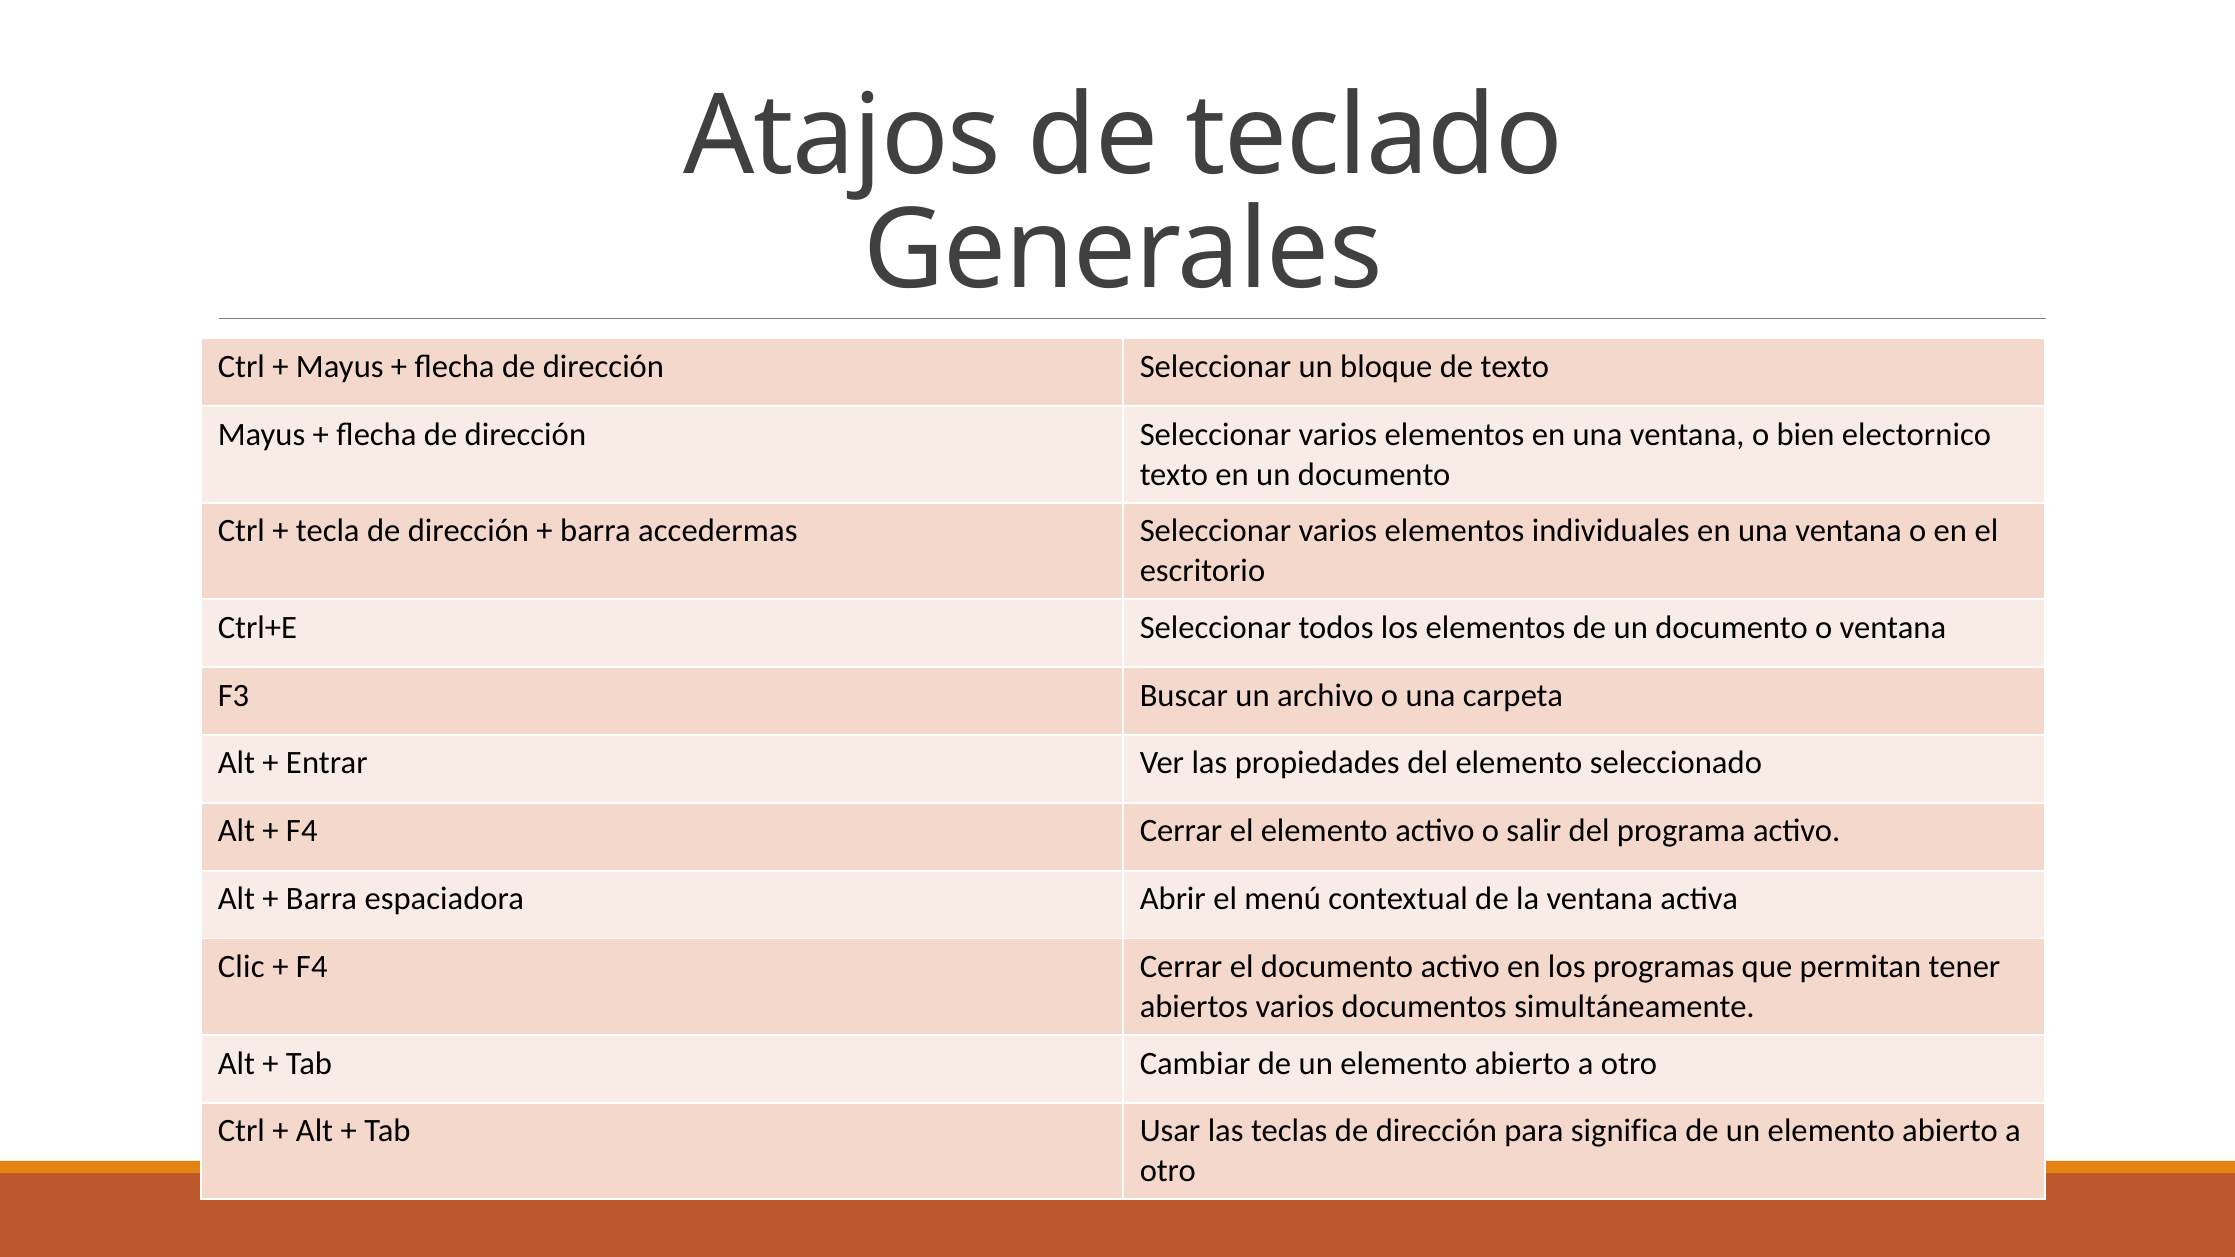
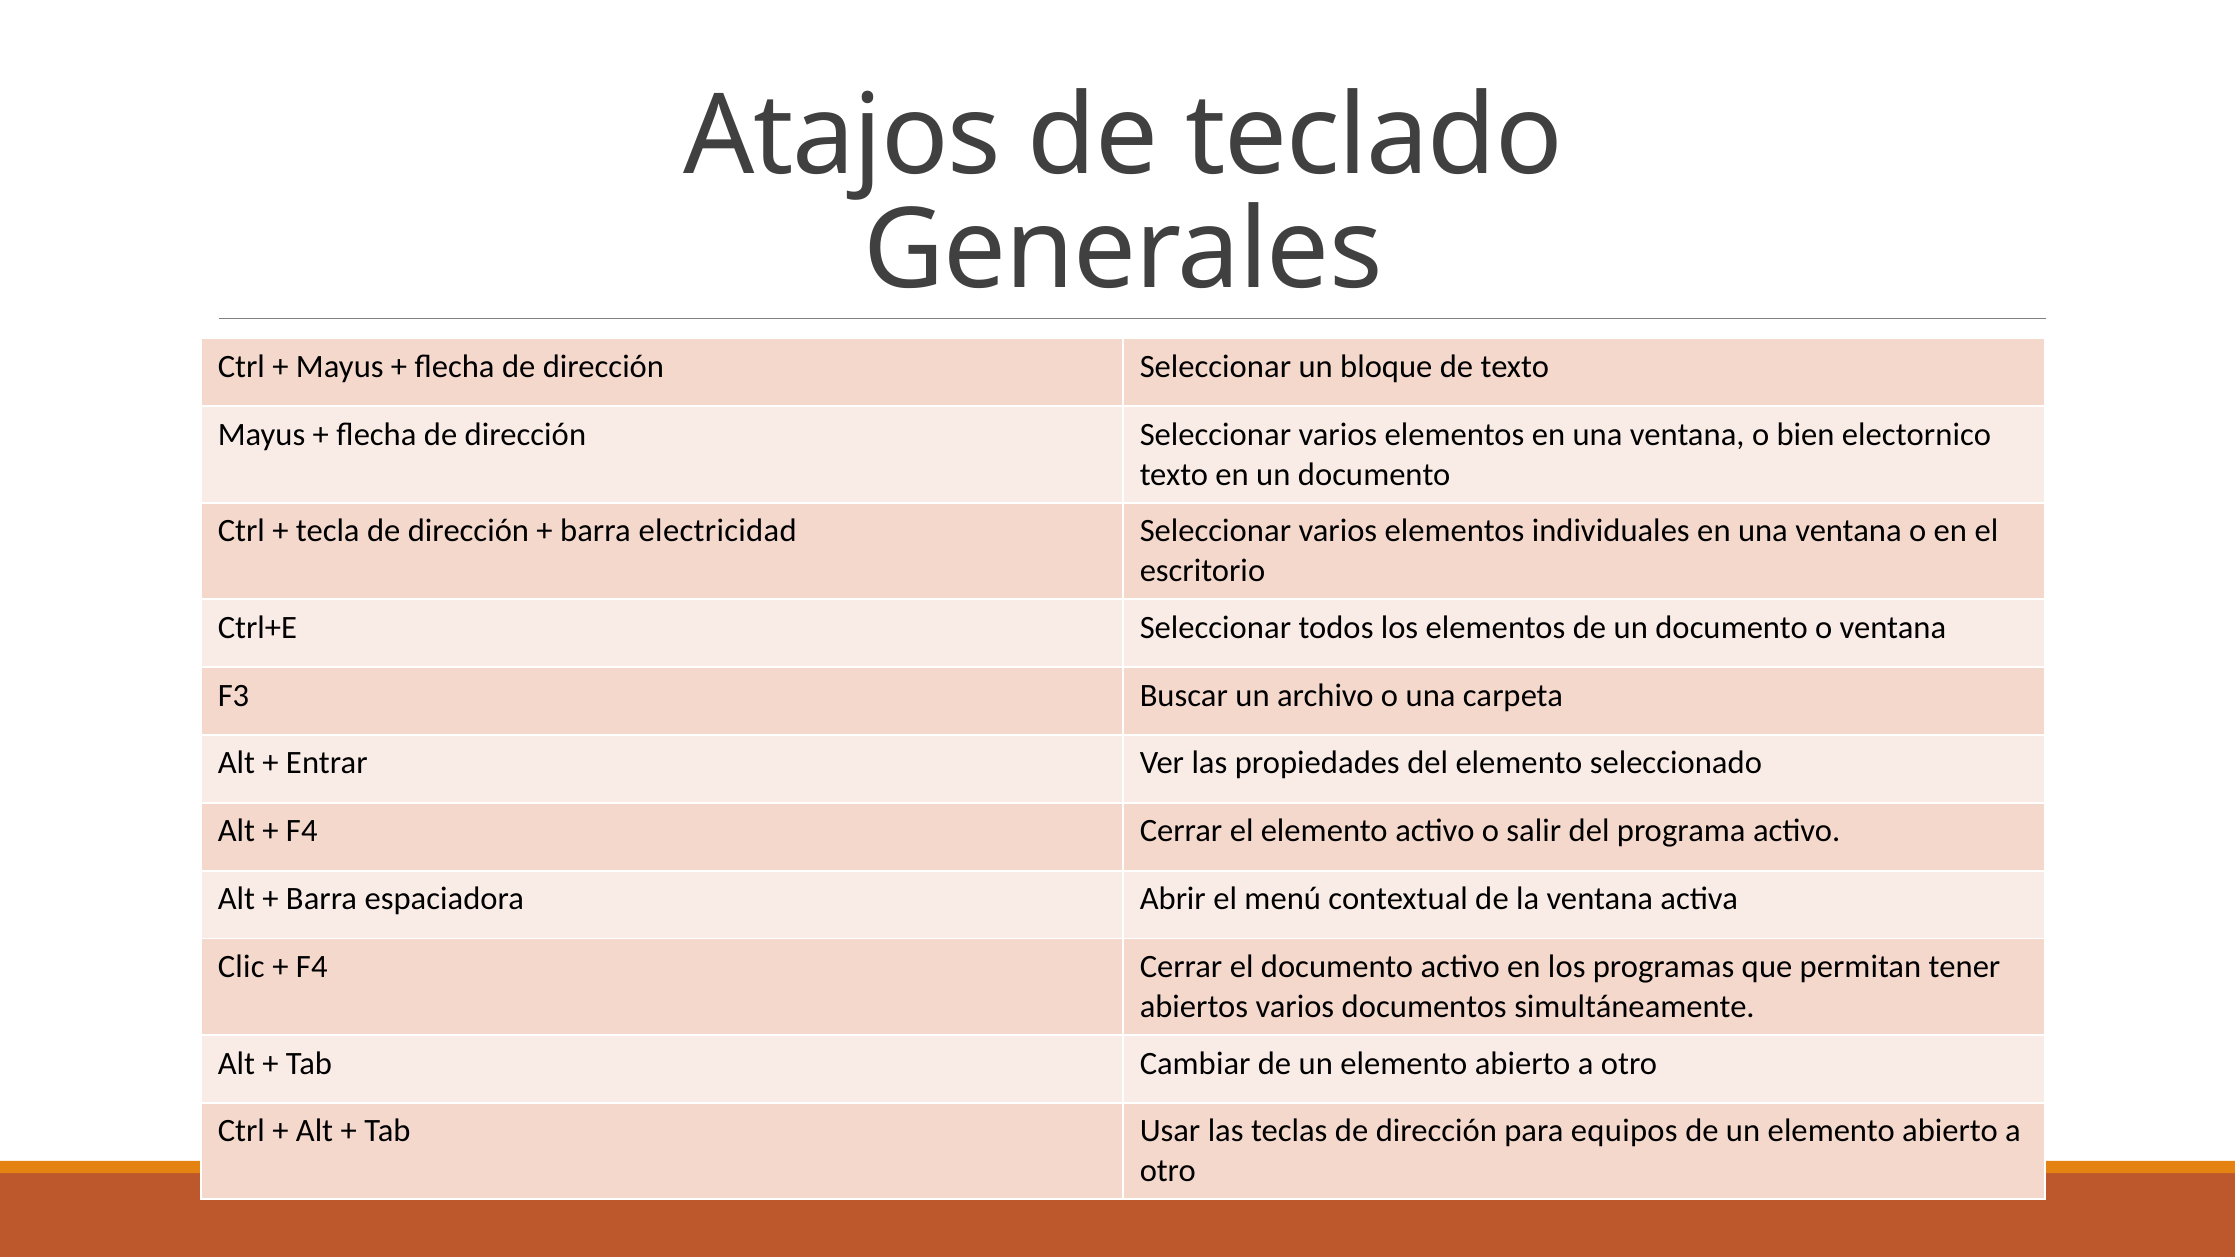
accedermas: accedermas -> electricidad
significa: significa -> equipos
